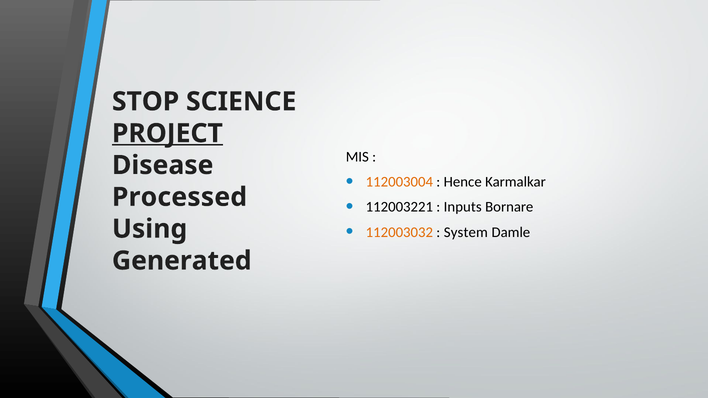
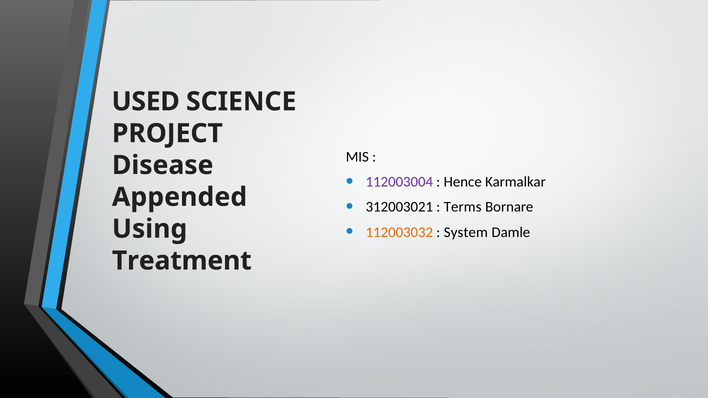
STOP: STOP -> USED
PROJECT underline: present -> none
112003004 colour: orange -> purple
Processed: Processed -> Appended
112003221: 112003221 -> 312003021
Inputs: Inputs -> Terms
Generated: Generated -> Treatment
